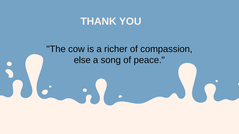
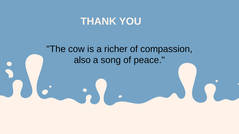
else: else -> also
